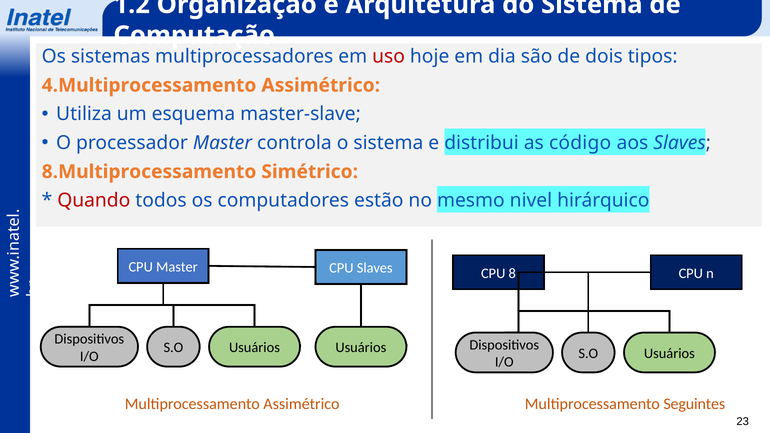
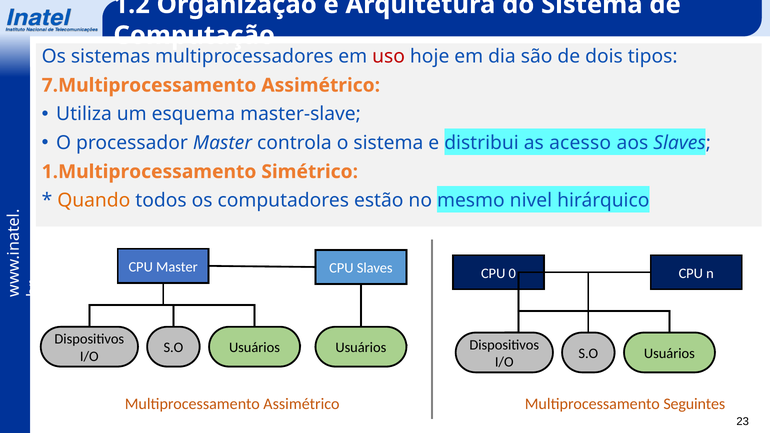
4.Multiprocessamento: 4.Multiprocessamento -> 7.Multiprocessamento
código: código -> acesso
8.Multiprocessamento: 8.Multiprocessamento -> 1.Multiprocessamento
Quando colour: red -> orange
8: 8 -> 0
